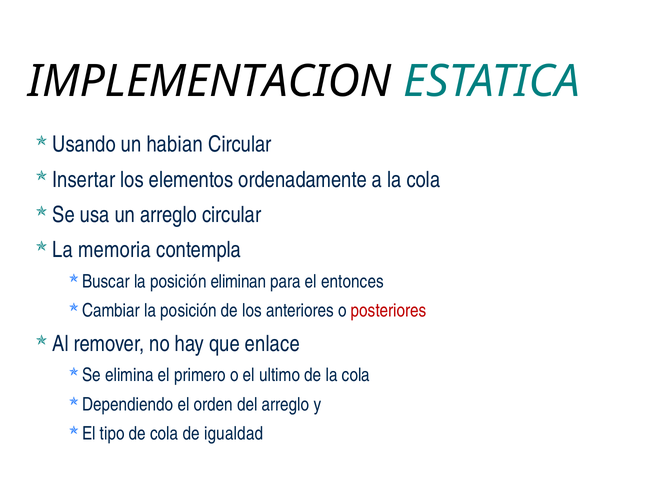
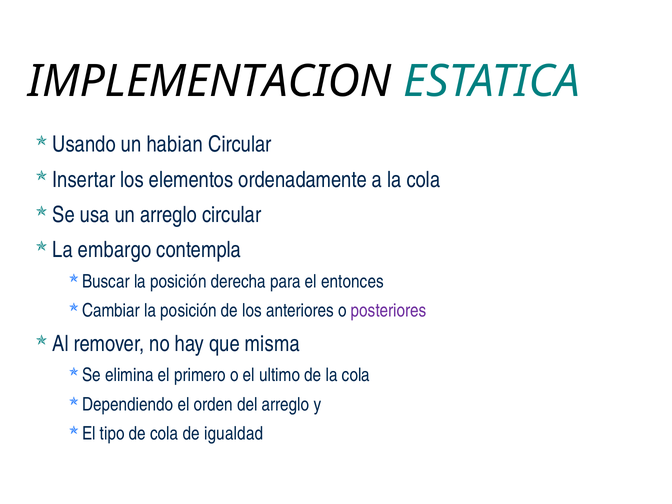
memoria: memoria -> embargo
eliminan: eliminan -> derecha
posteriores colour: red -> purple
enlace: enlace -> misma
